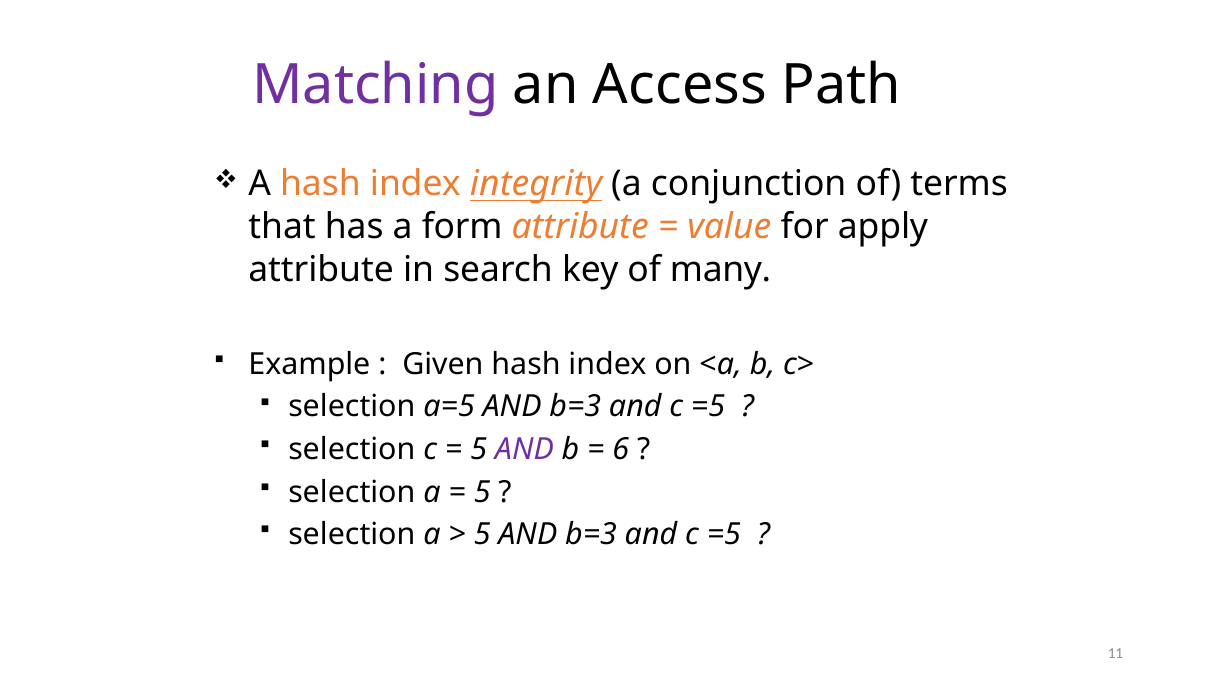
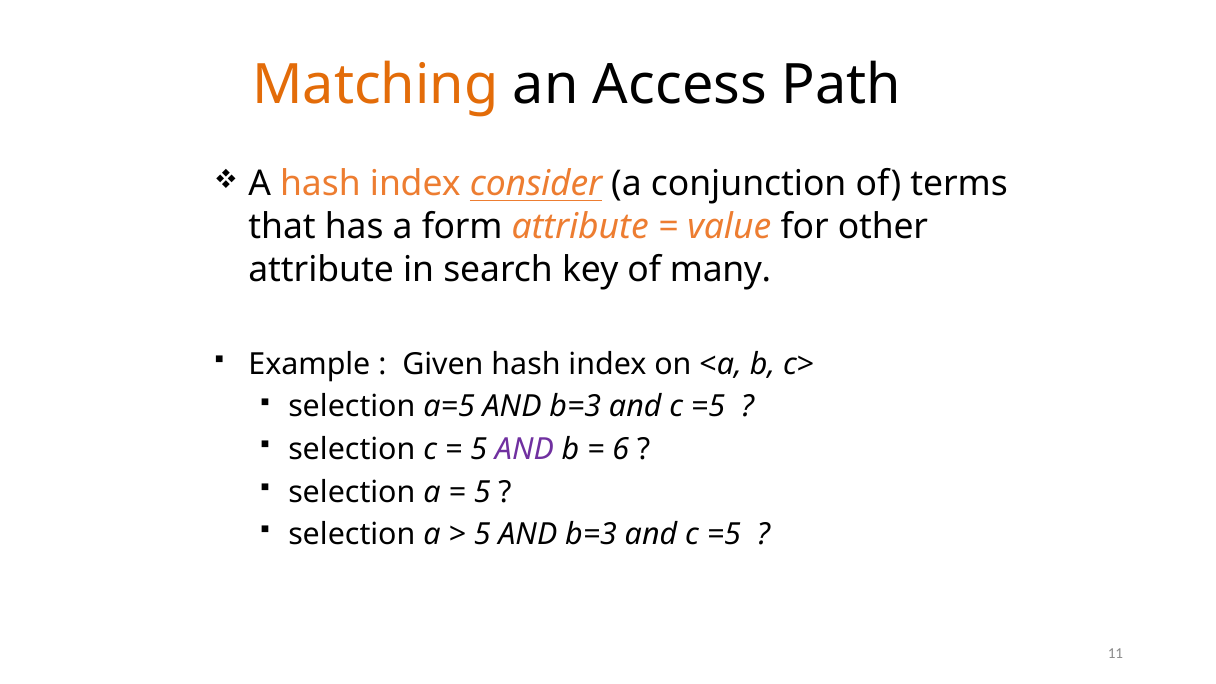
Matching colour: purple -> orange
integrity: integrity -> consider
apply: apply -> other
